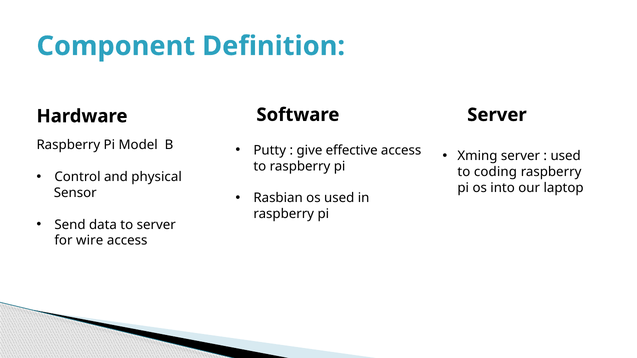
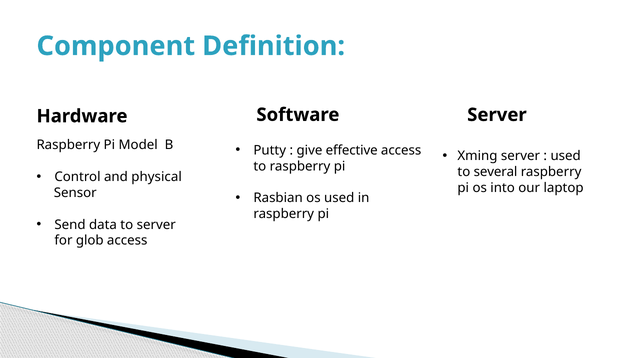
coding: coding -> several
wire: wire -> glob
